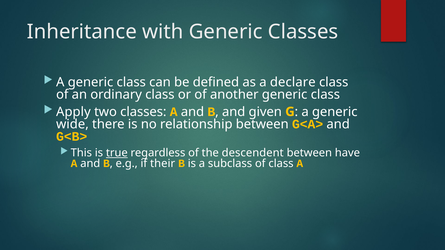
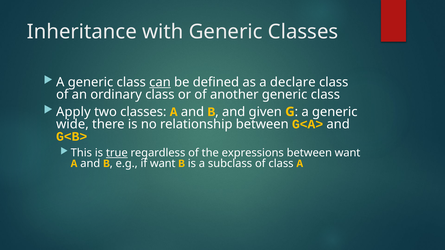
can underline: none -> present
descendent: descendent -> expressions
between have: have -> want
if their: their -> want
